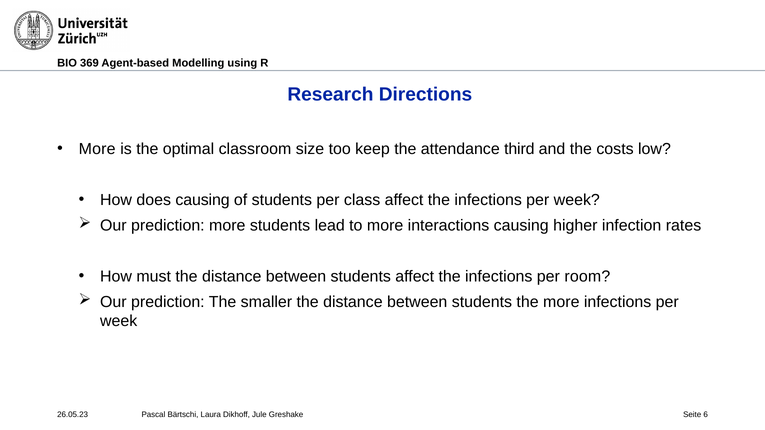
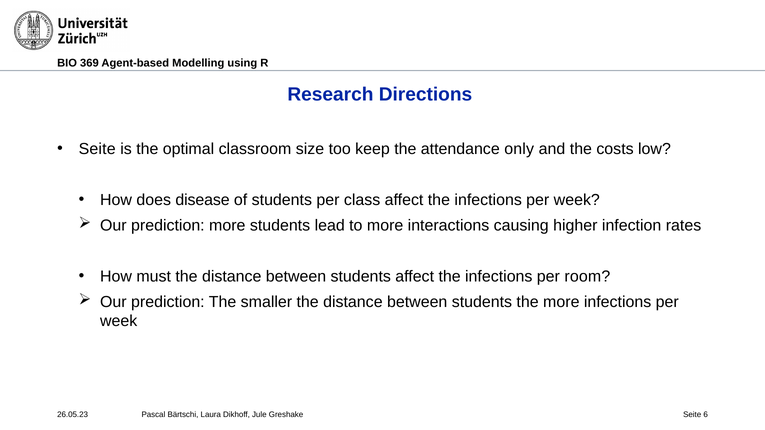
More at (97, 149): More -> Seite
third: third -> only
does causing: causing -> disease
